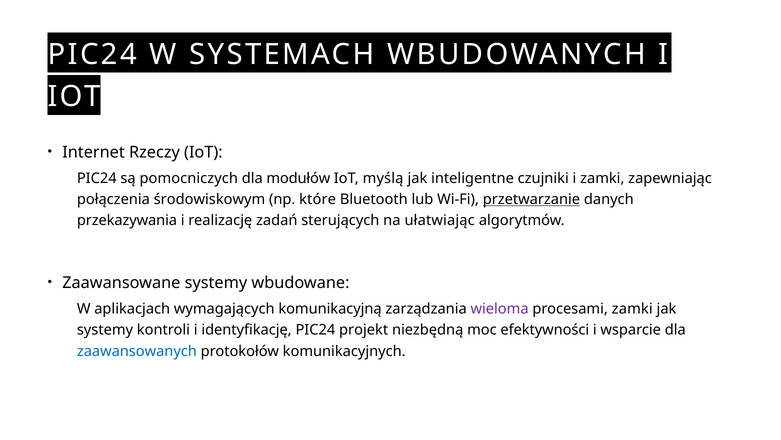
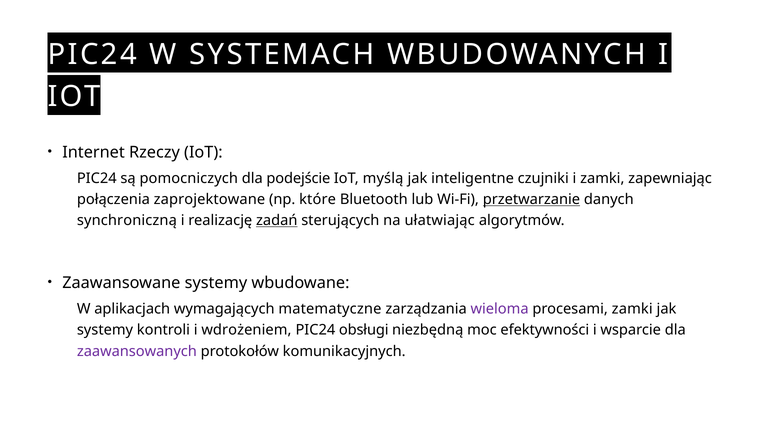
modułów: modułów -> podejście
środowiskowym: środowiskowym -> zaprojektowane
przekazywania: przekazywania -> synchroniczną
zadań underline: none -> present
komunikacyjną: komunikacyjną -> matematyczne
identyfikację: identyfikację -> wdrożeniem
projekt: projekt -> obsługi
zaawansowanych colour: blue -> purple
